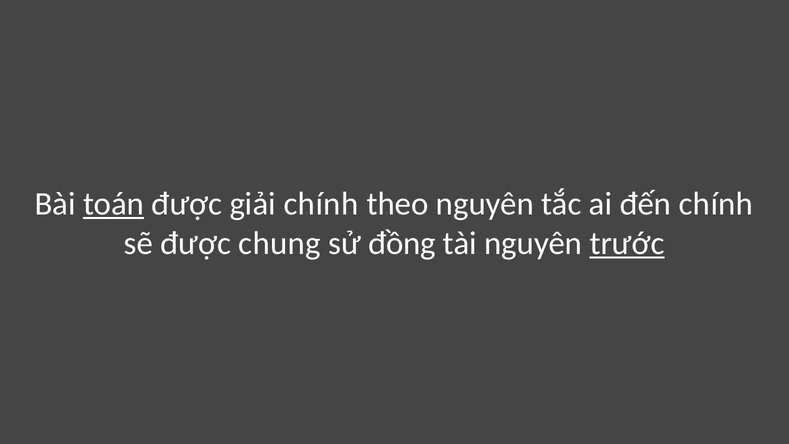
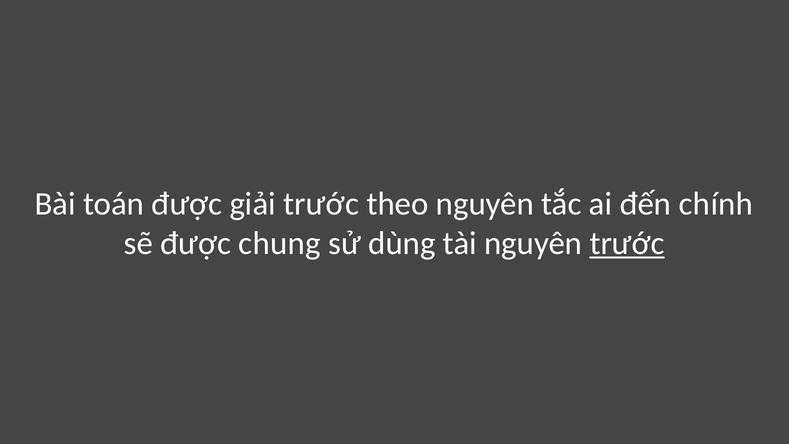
toán underline: present -> none
giải chính: chính -> trước
đồng: đồng -> dùng
